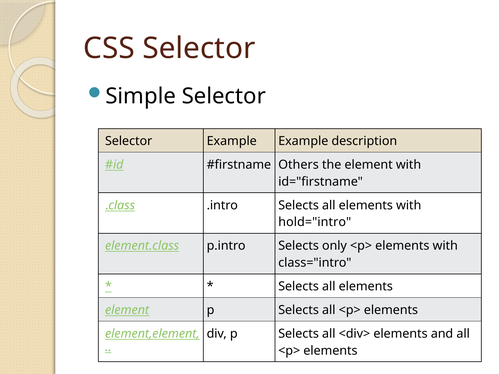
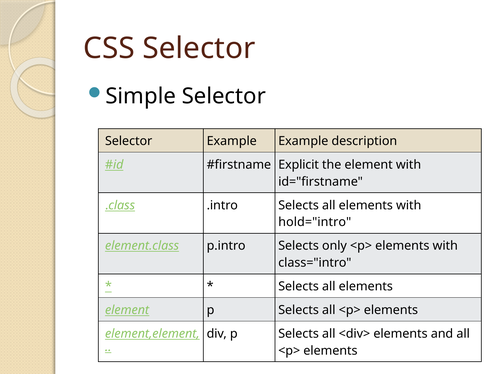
Others: Others -> Explicit
